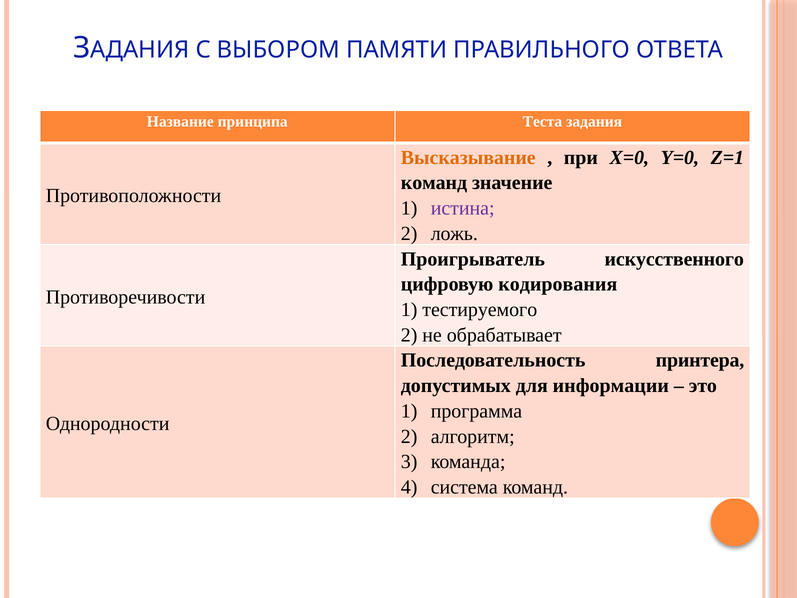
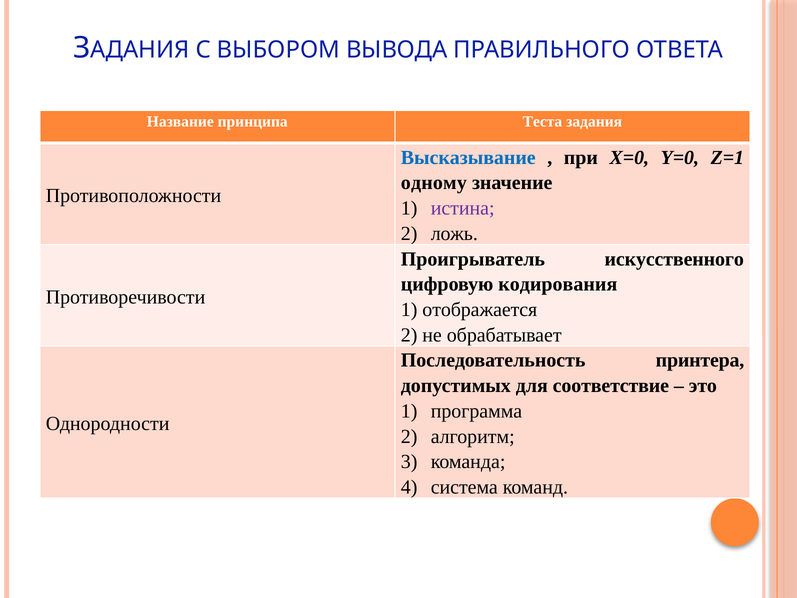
ПАМЯТИ: ПАМЯТИ -> ВЫВОДА
Высказывание colour: orange -> blue
команд at (434, 183): команд -> одному
тестируемого: тестируемого -> отображается
информации: информации -> соответствие
